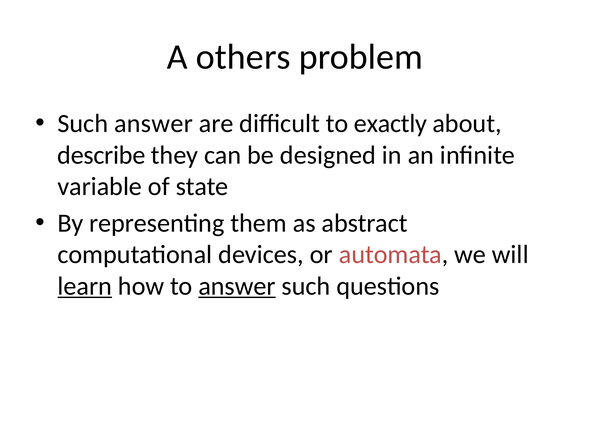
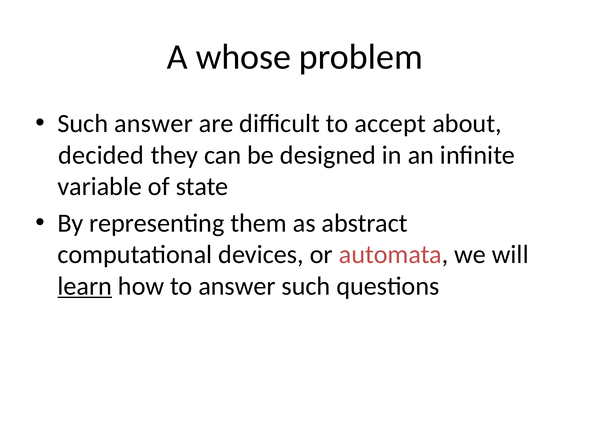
others: others -> whose
exactly: exactly -> accept
describe: describe -> decided
answer at (237, 286) underline: present -> none
